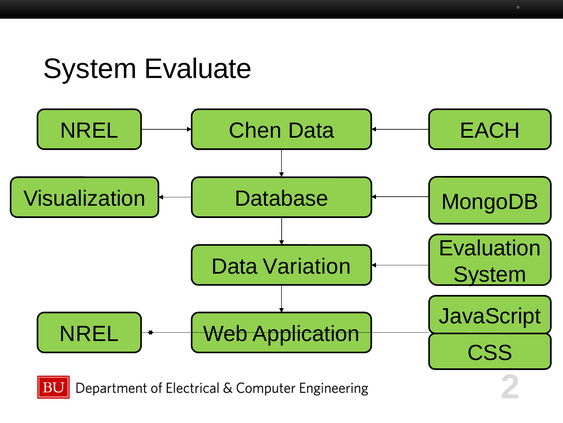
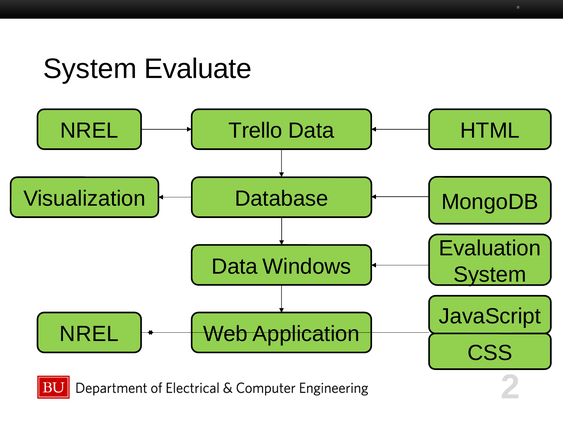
Chen: Chen -> Trello
EACH: EACH -> HTML
Variation: Variation -> Windows
